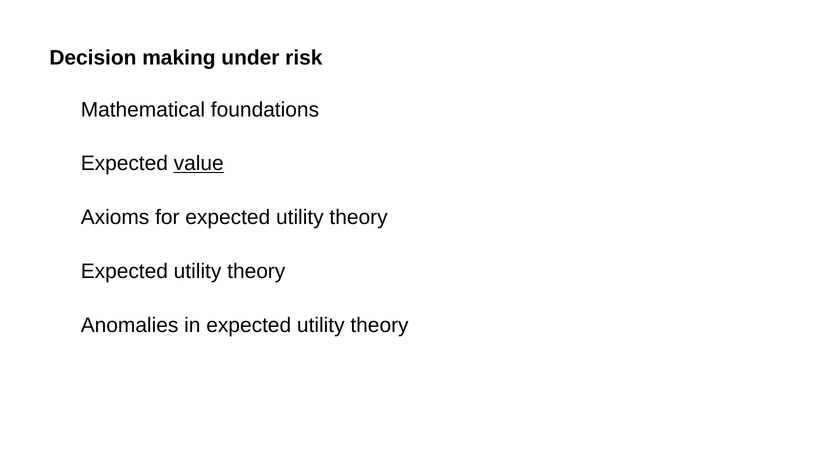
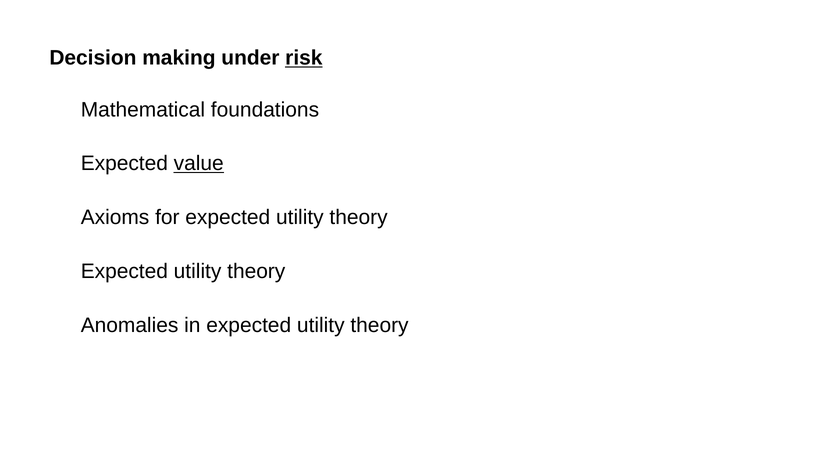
risk underline: none -> present
